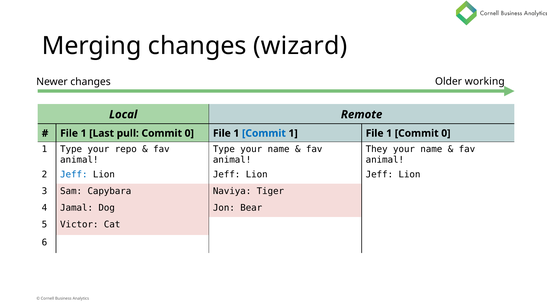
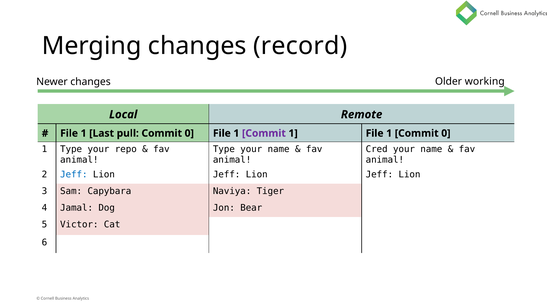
wizard: wizard -> record
Commit at (264, 133) colour: blue -> purple
They: They -> Cred
